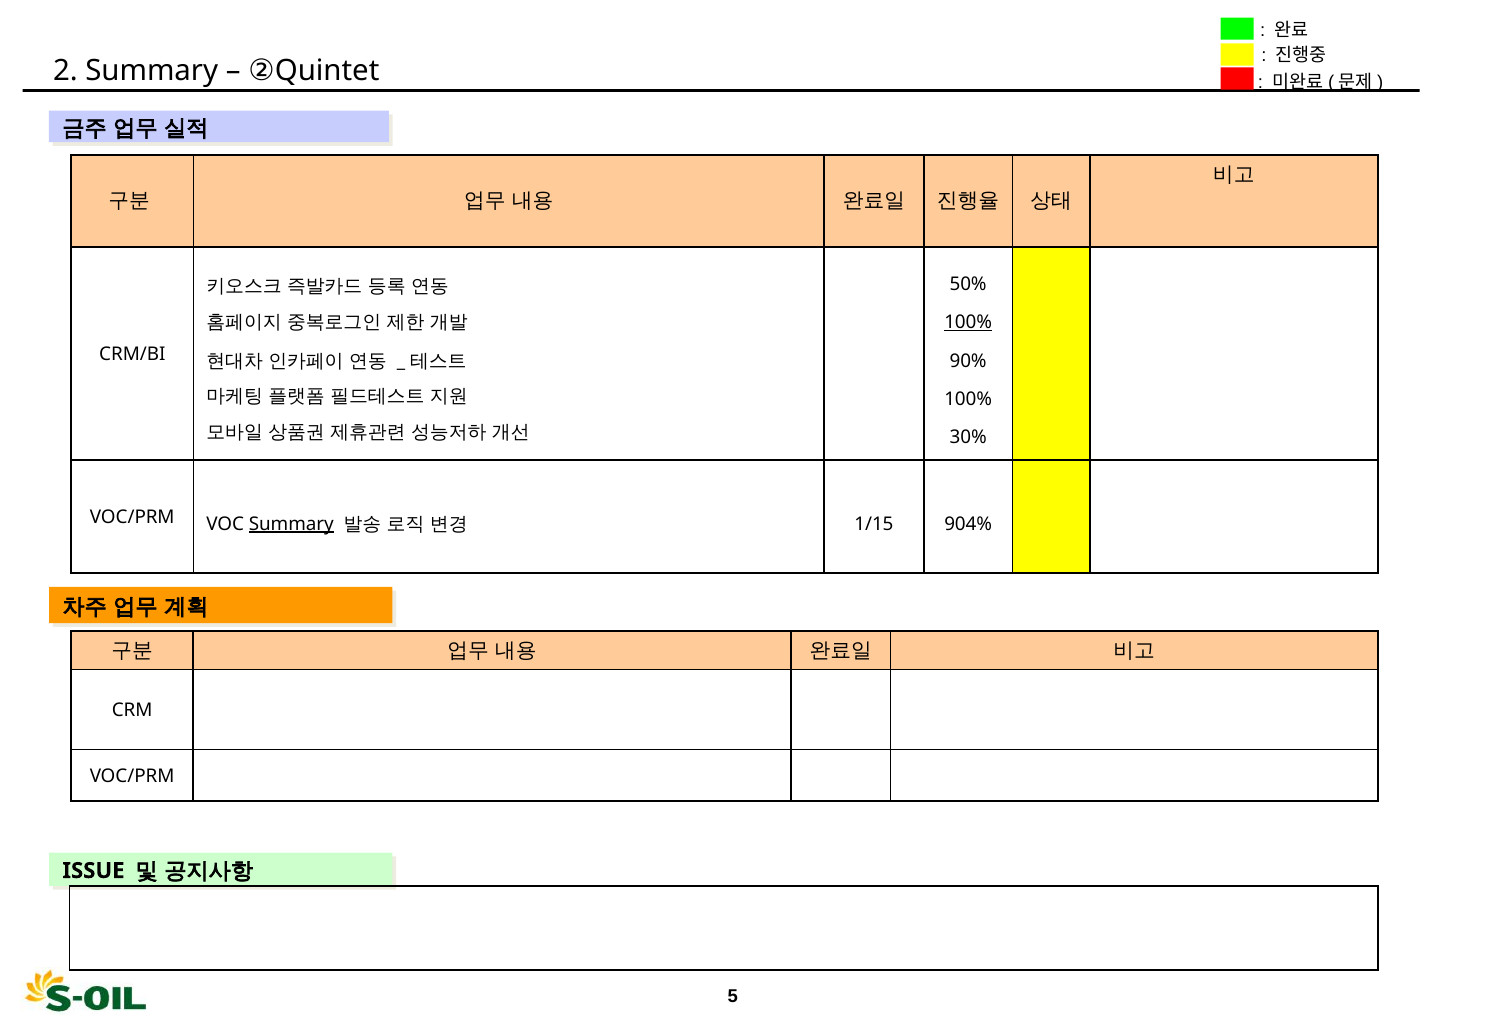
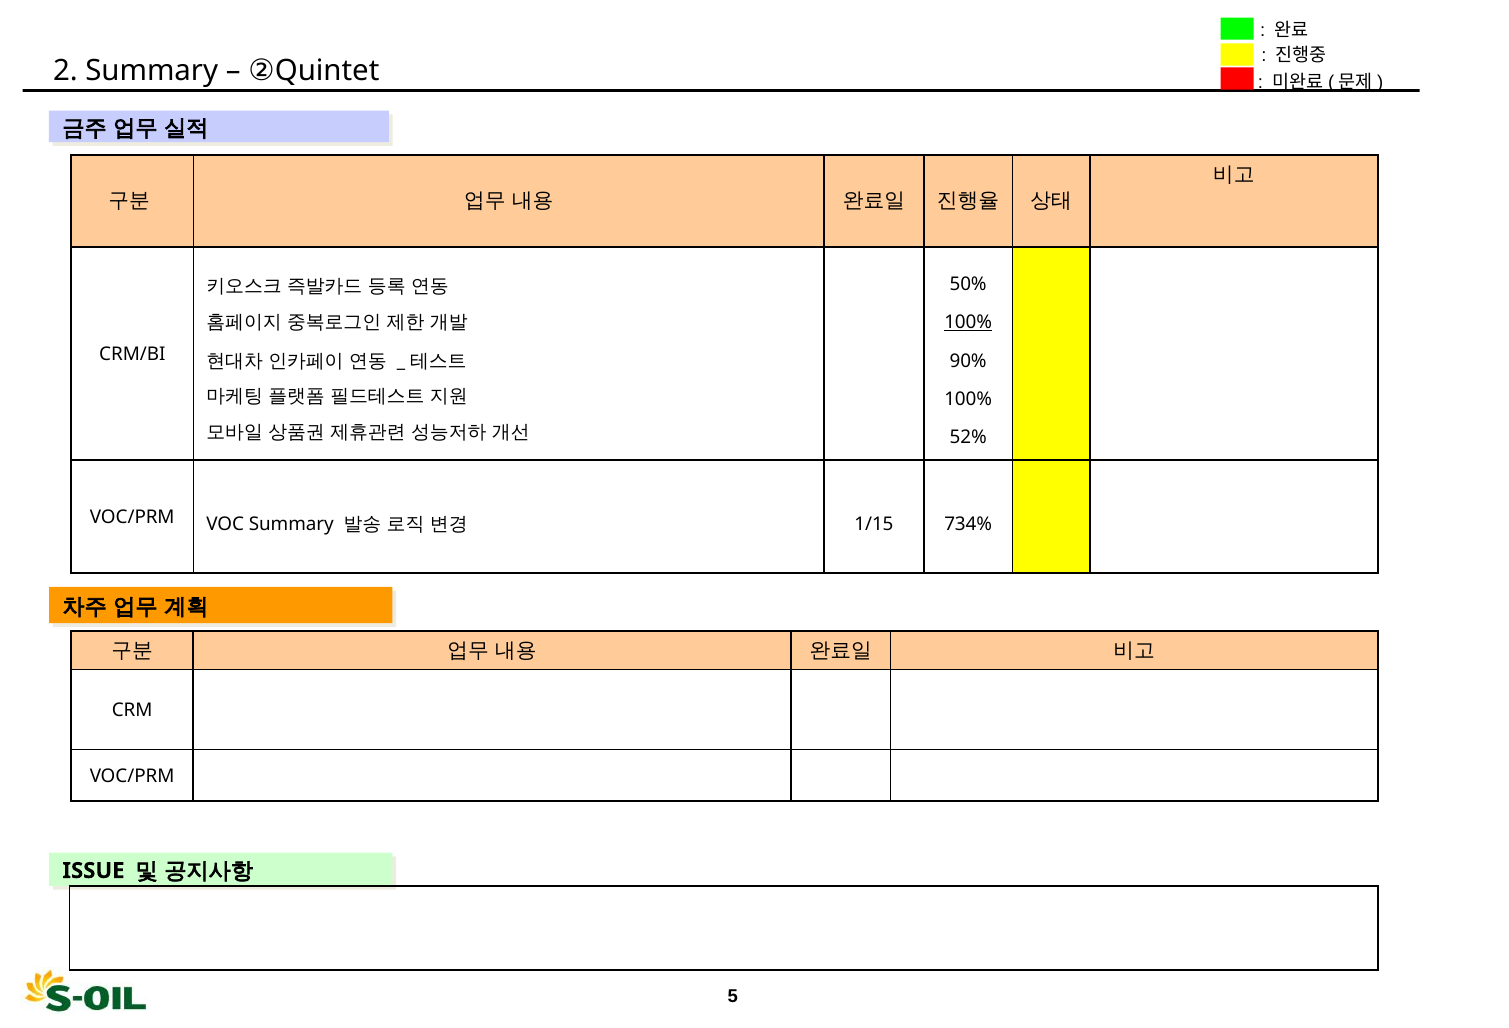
30%: 30% -> 52%
Summary at (291, 524) underline: present -> none
904%: 904% -> 734%
